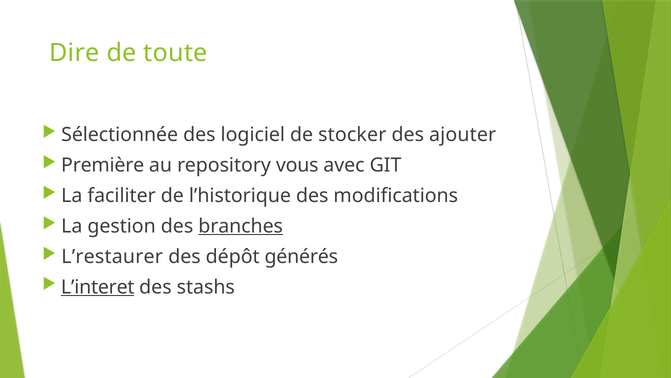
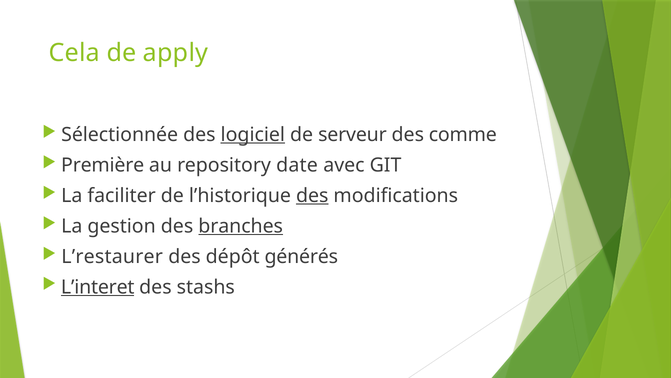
Dire: Dire -> Cela
toute: toute -> apply
logiciel underline: none -> present
stocker: stocker -> serveur
ajouter: ajouter -> comme
vous: vous -> date
des at (312, 195) underline: none -> present
